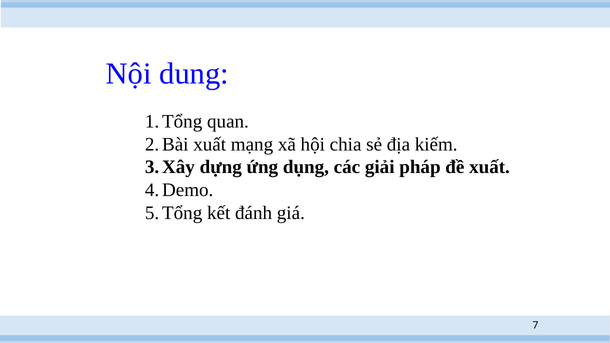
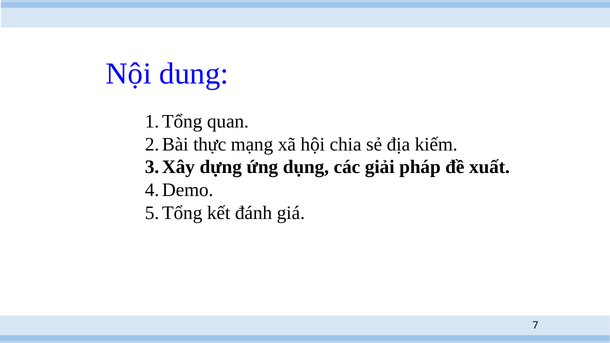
xuất at (210, 144): xuất -> thực
